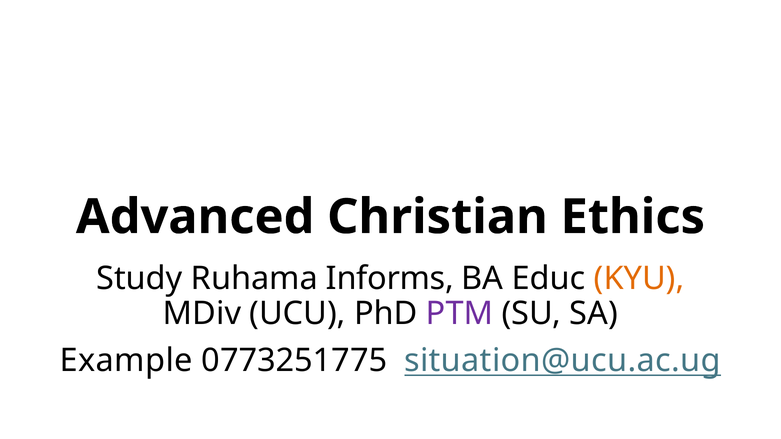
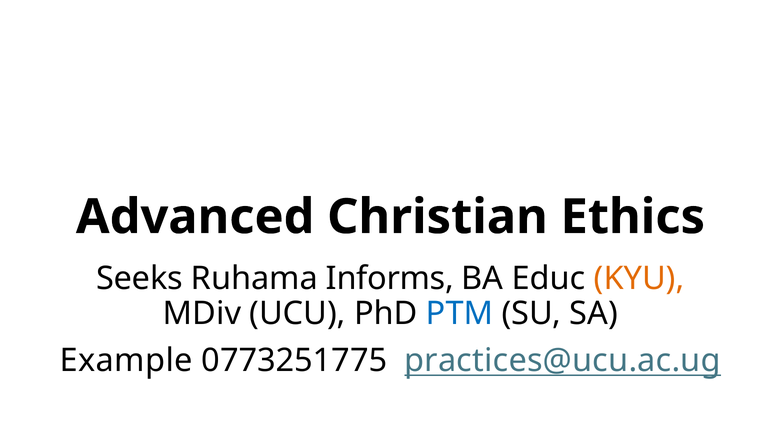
Study: Study -> Seeks
PTM colour: purple -> blue
situation@ucu.ac.ug: situation@ucu.ac.ug -> practices@ucu.ac.ug
